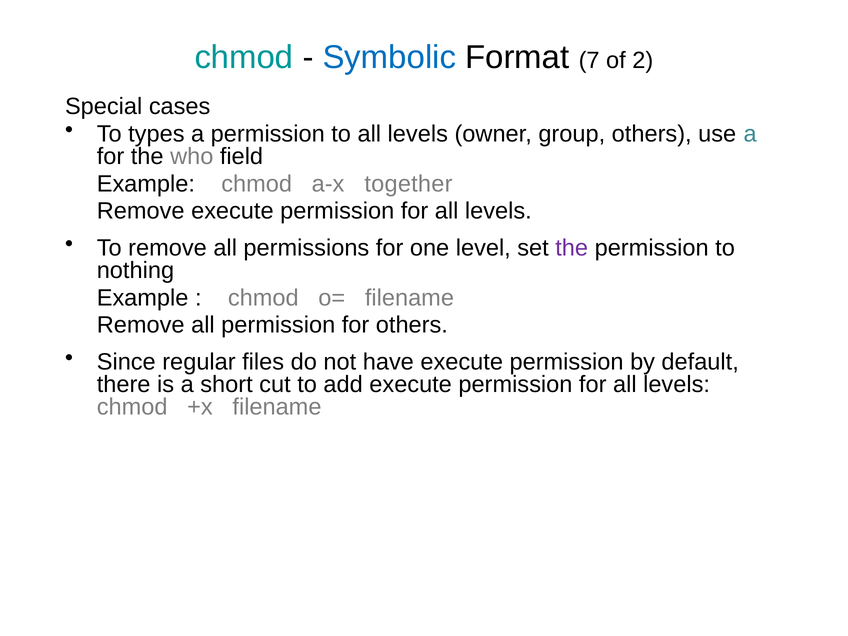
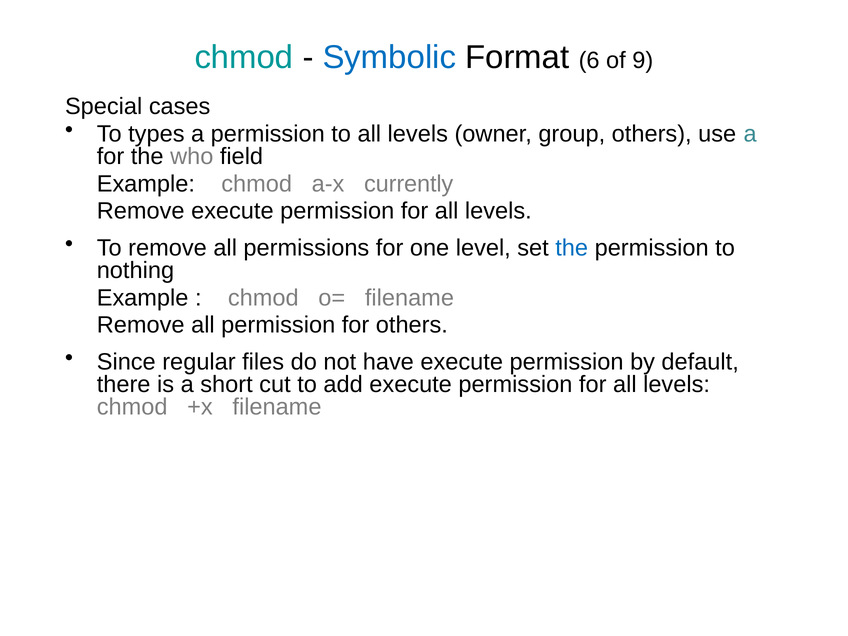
7: 7 -> 6
2: 2 -> 9
together: together -> currently
the at (572, 248) colour: purple -> blue
